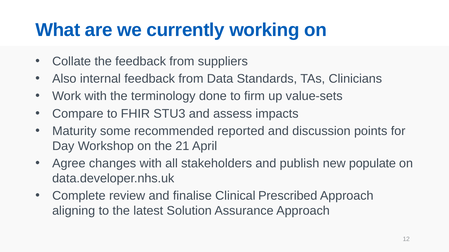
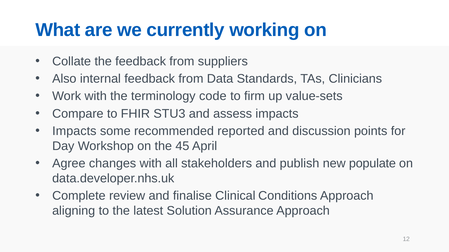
done: done -> code
Maturity at (74, 131): Maturity -> Impacts
21: 21 -> 45
Prescribed: Prescribed -> Conditions
